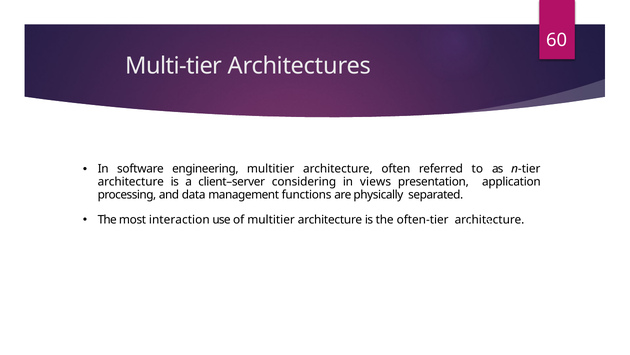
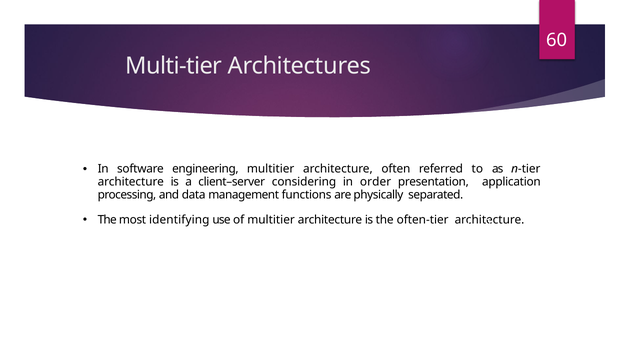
views: views -> order
interaction: interaction -> identifying
